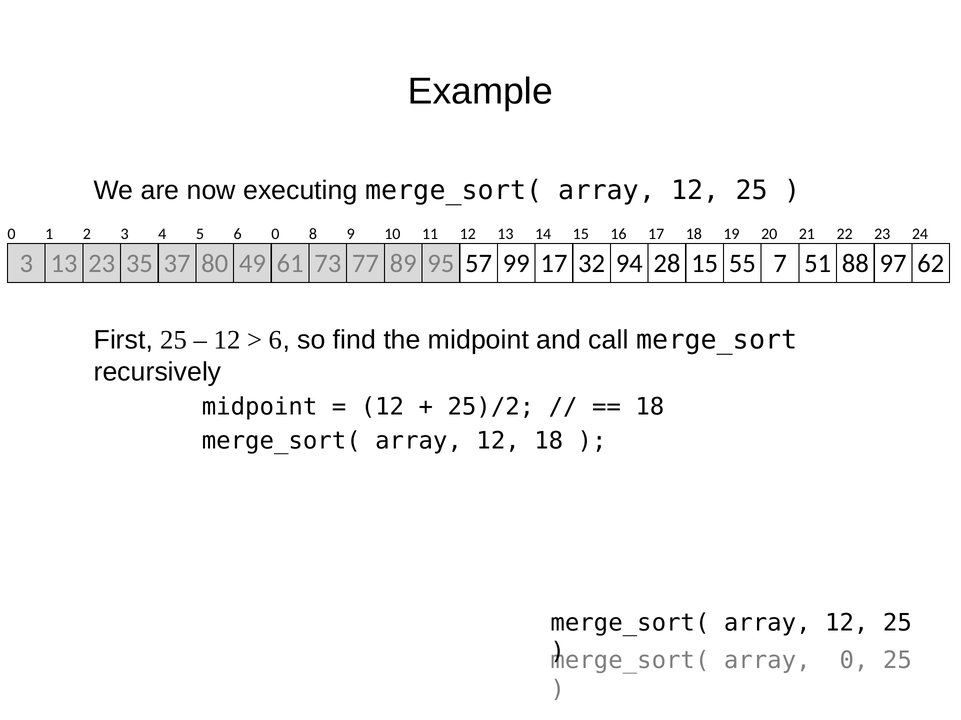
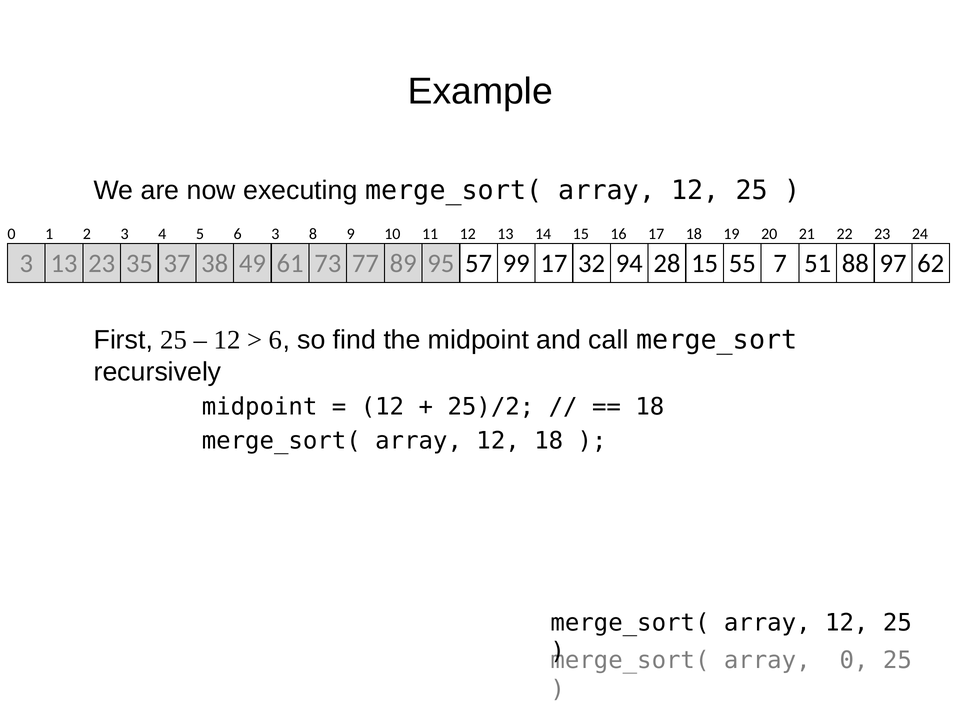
6 0: 0 -> 3
80: 80 -> 38
